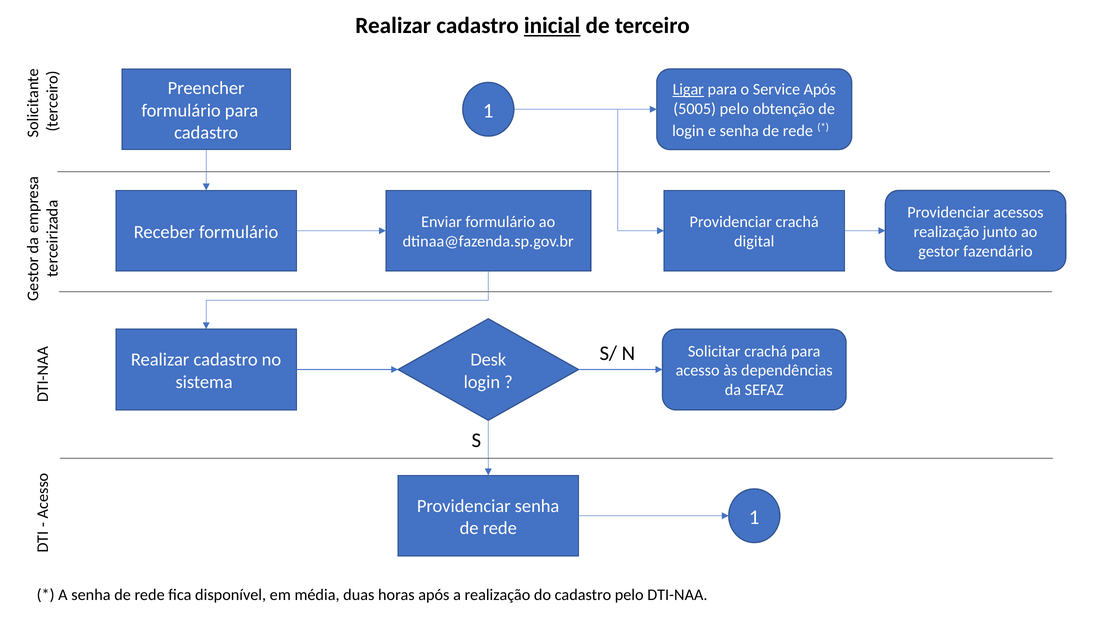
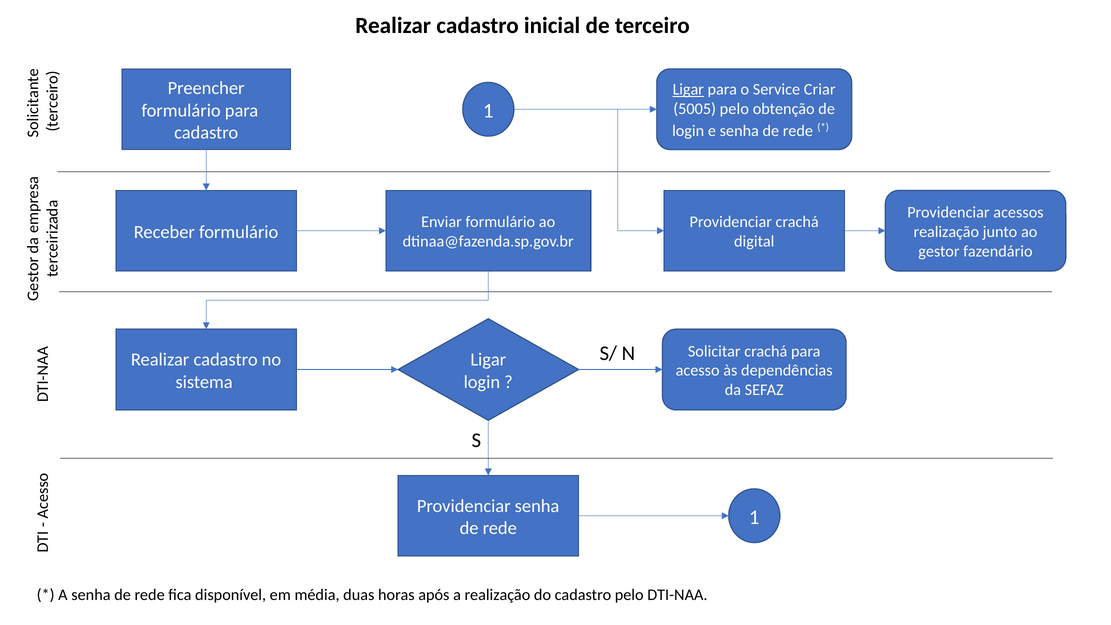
inicial underline: present -> none
Service Após: Após -> Criar
Desk at (488, 360): Desk -> Ligar
